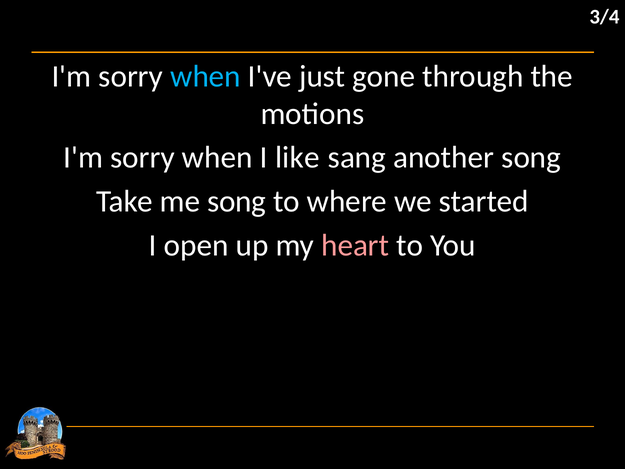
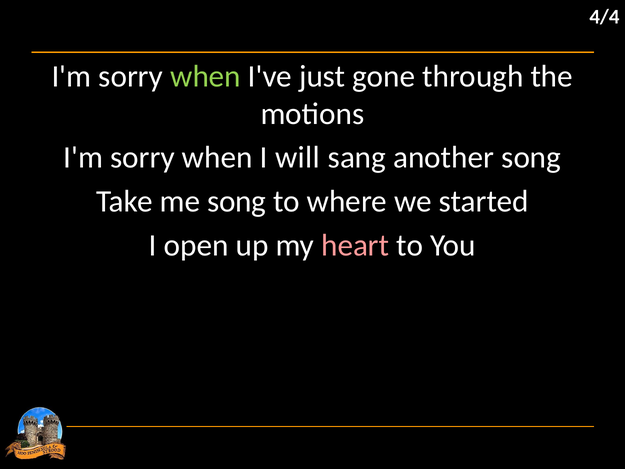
3/4: 3/4 -> 4/4
when at (206, 76) colour: light blue -> light green
like: like -> will
